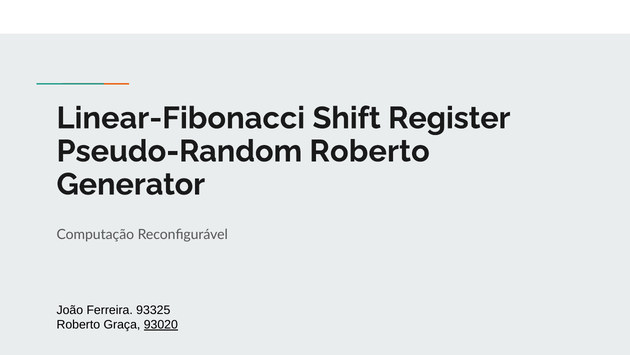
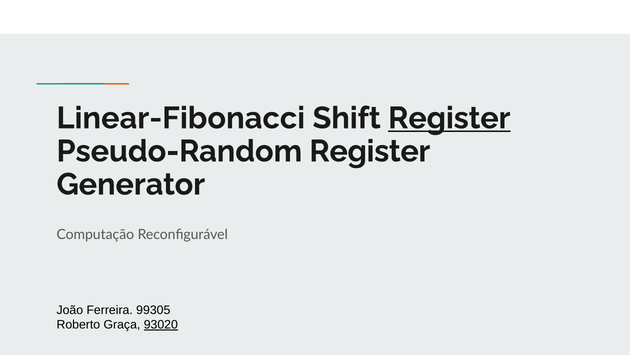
Register at (449, 118) underline: none -> present
Pseudo-Random Roberto: Roberto -> Register
93325: 93325 -> 99305
